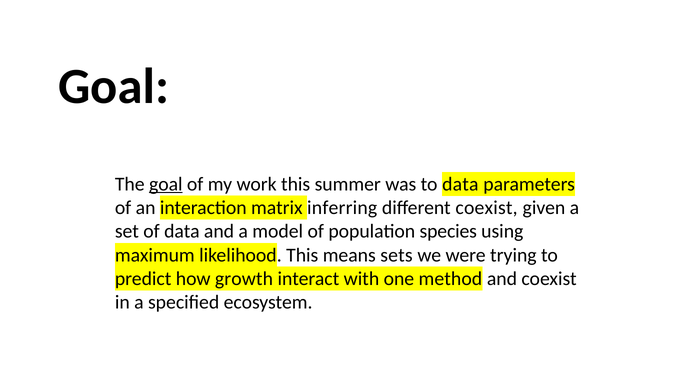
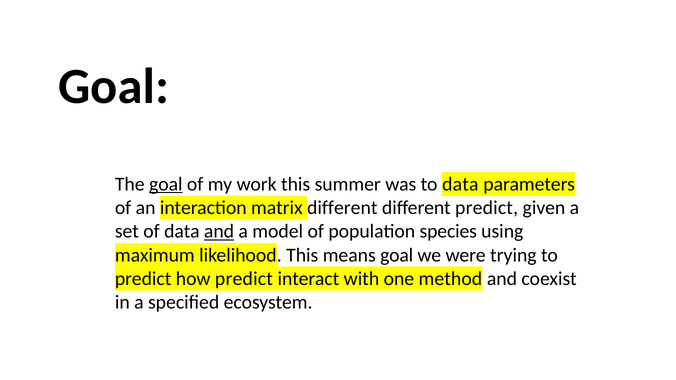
matrix inferring: inferring -> different
different coexist: coexist -> predict
and at (219, 232) underline: none -> present
means sets: sets -> goal
how growth: growth -> predict
